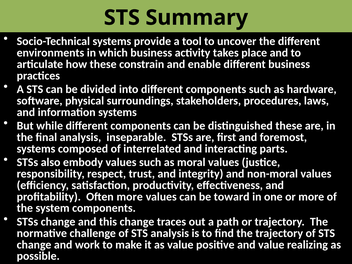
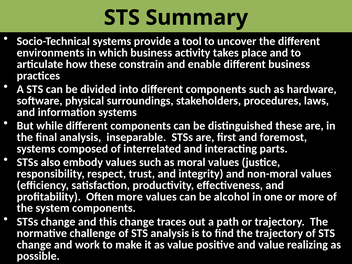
toward: toward -> alcohol
